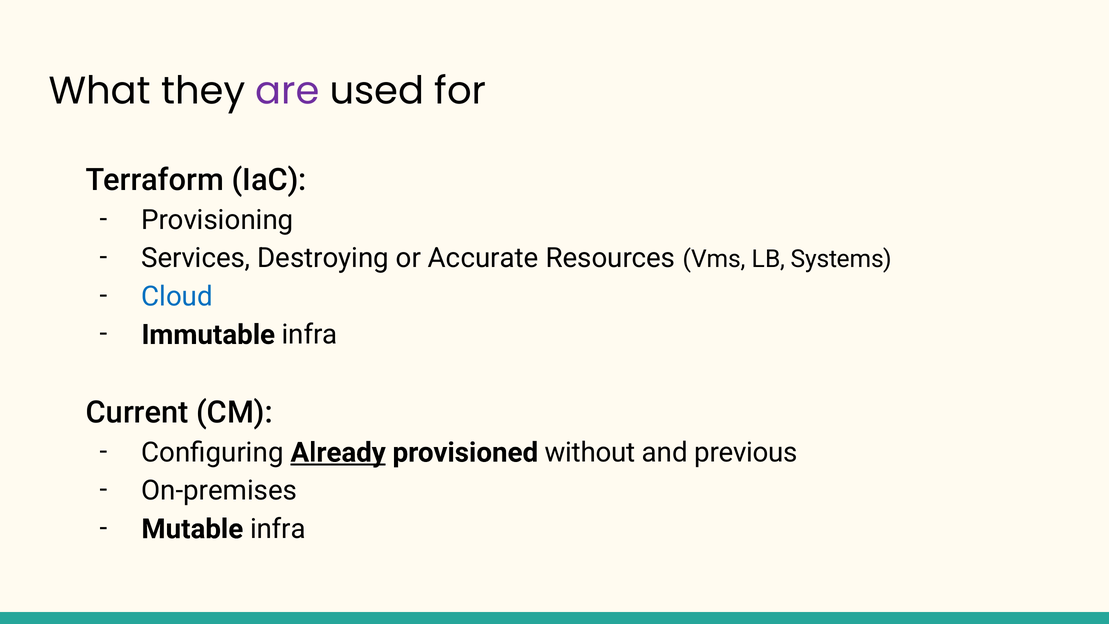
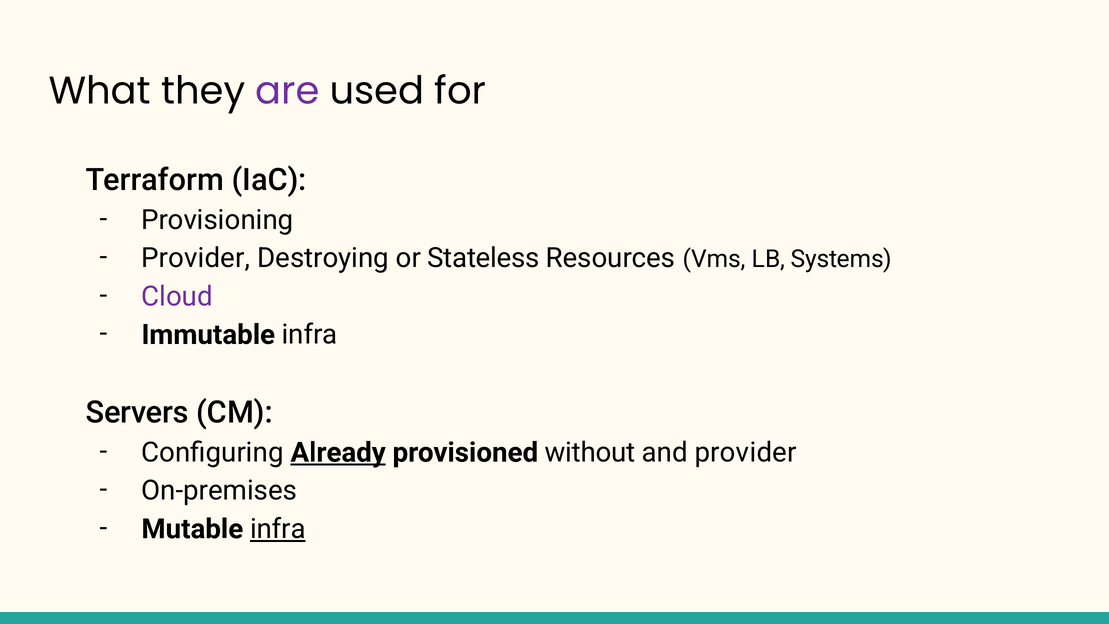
Services at (196, 258): Services -> Provider
Accurate: Accurate -> Stateless
Cloud colour: blue -> purple
Current: Current -> Servers
and previous: previous -> provider
infra at (278, 529) underline: none -> present
